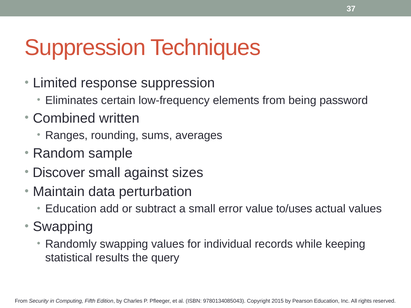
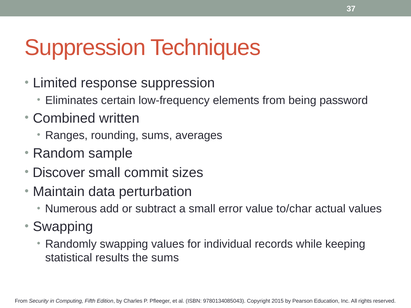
against: against -> commit
Education at (71, 209): Education -> Numerous
to/uses: to/uses -> to/char
the query: query -> sums
